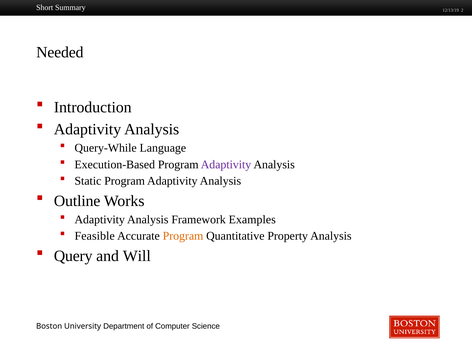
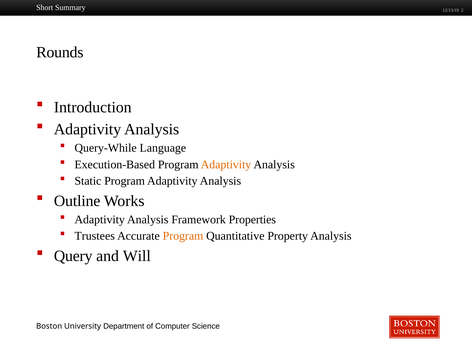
Needed: Needed -> Rounds
Adaptivity at (226, 164) colour: purple -> orange
Examples: Examples -> Properties
Feasible: Feasible -> Trustees
